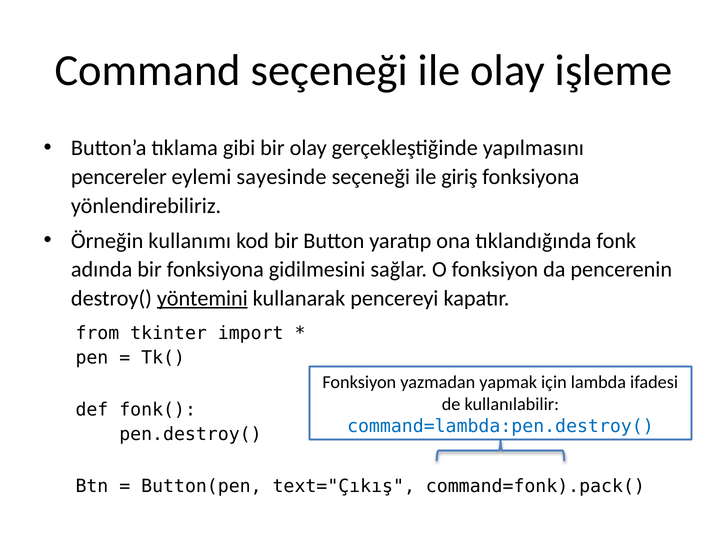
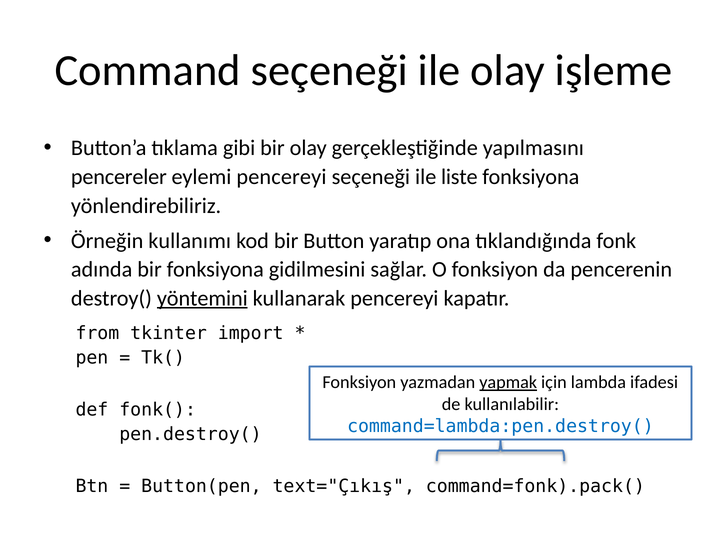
eylemi sayesinde: sayesinde -> pencereyi
giriş: giriş -> liste
yapmak underline: none -> present
